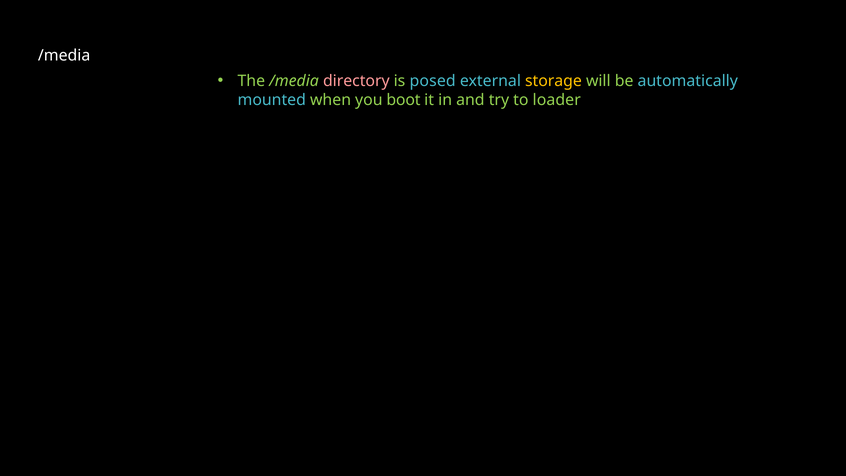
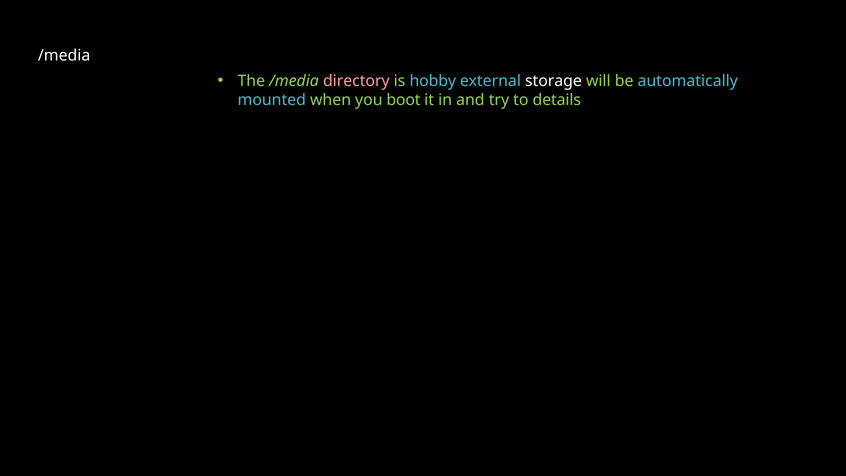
posed: posed -> hobby
storage colour: yellow -> white
loader: loader -> details
